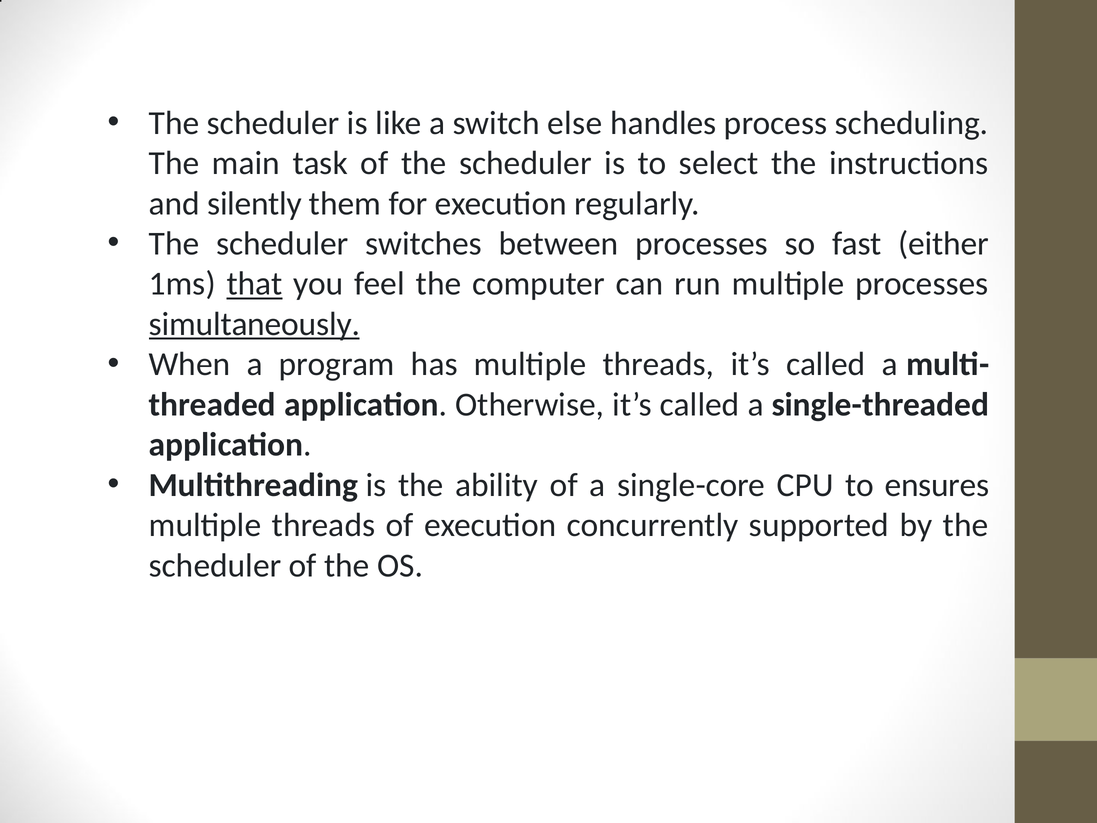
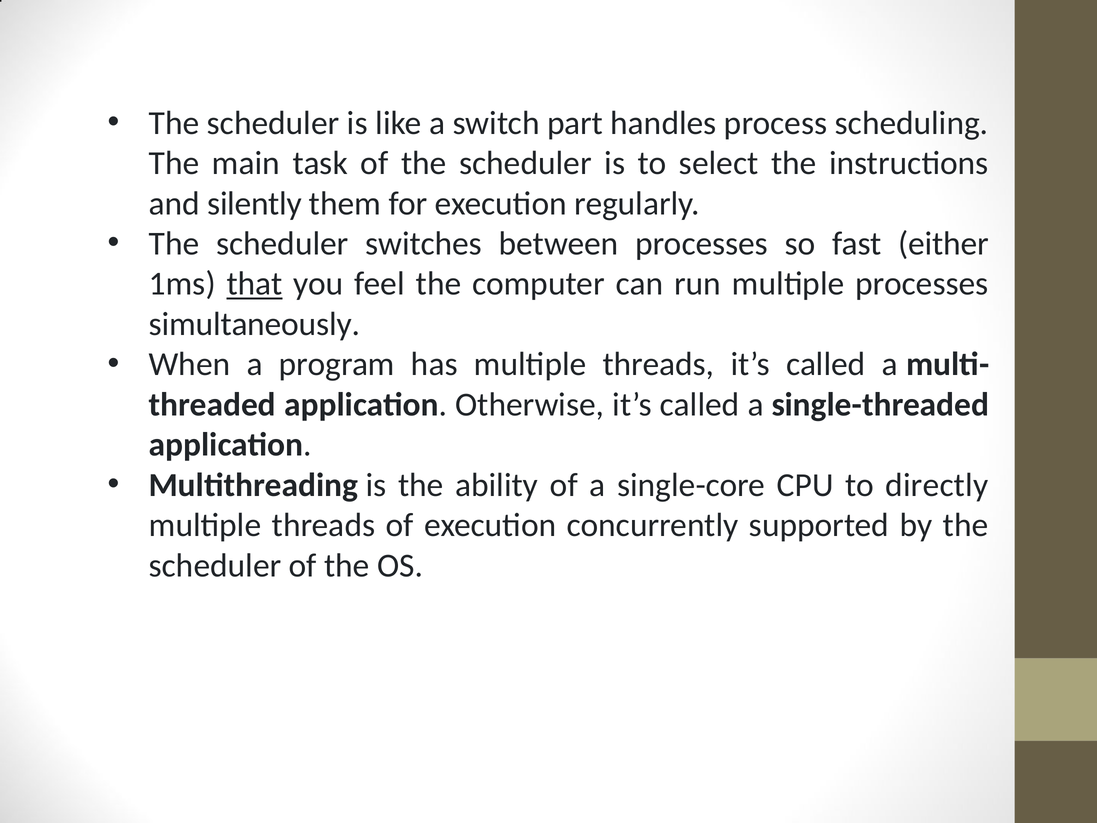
else: else -> part
simultaneously underline: present -> none
ensures: ensures -> directly
